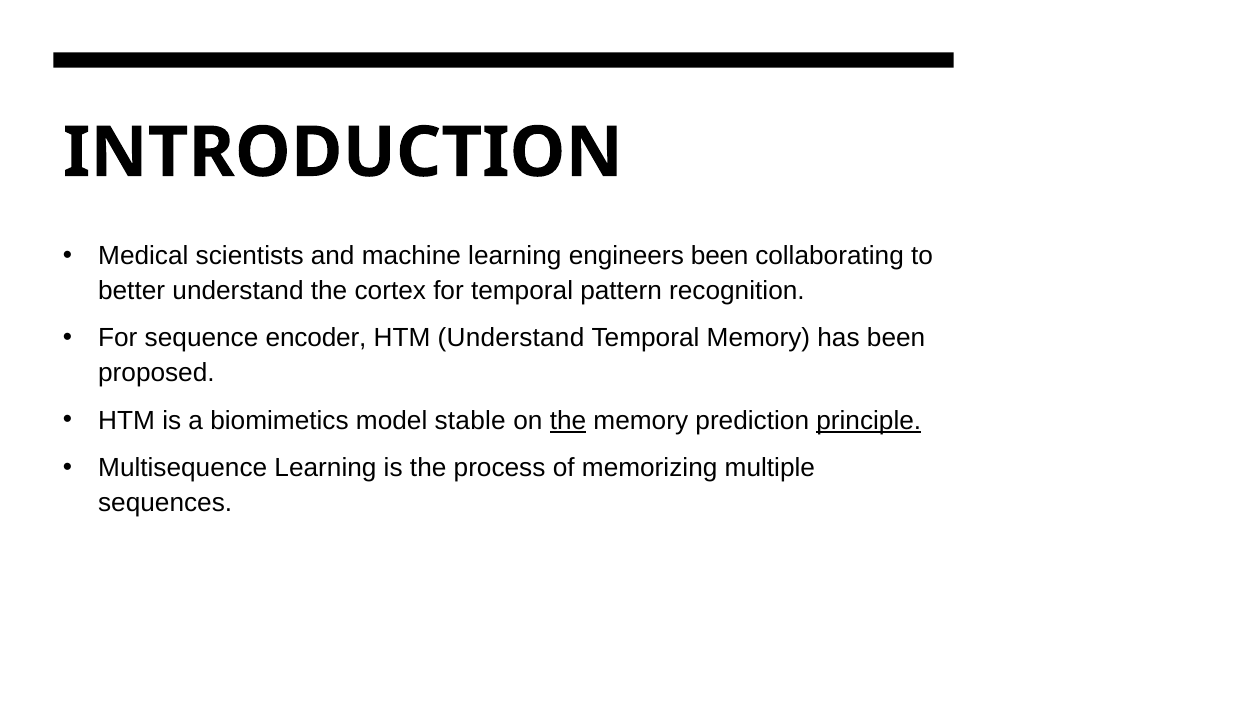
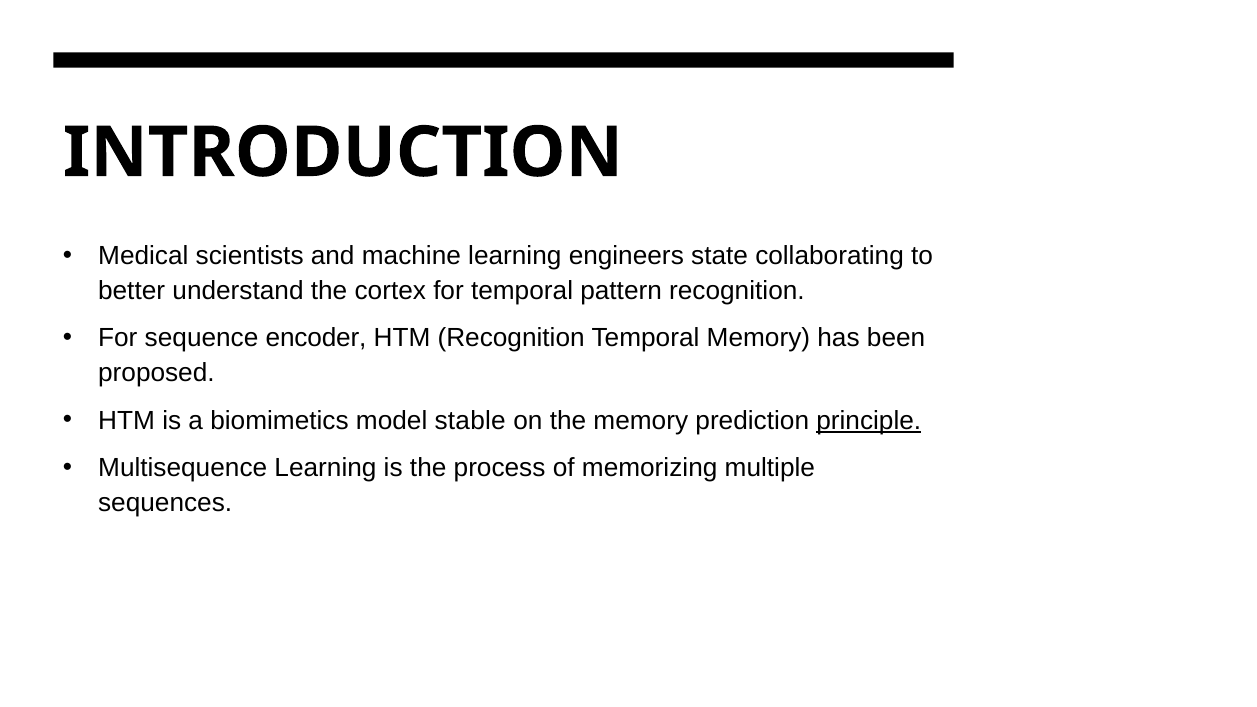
engineers been: been -> state
HTM Understand: Understand -> Recognition
the at (568, 421) underline: present -> none
